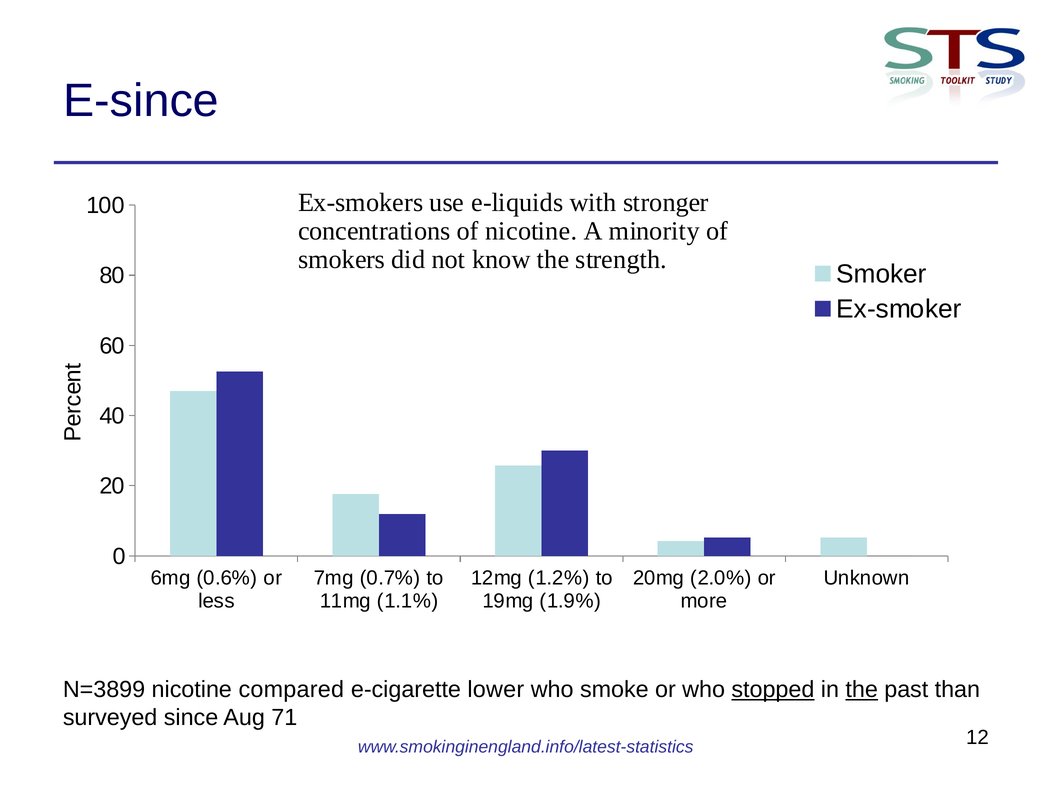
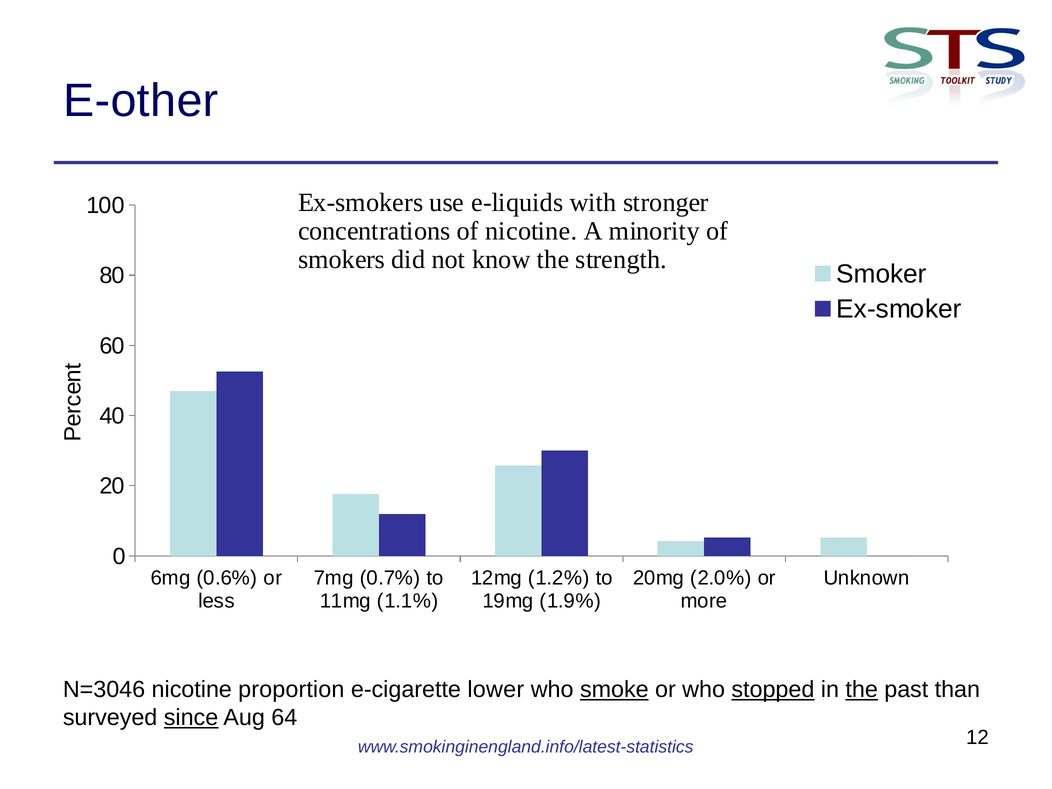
E-since: E-since -> E-other
N=3899: N=3899 -> N=3046
compared: compared -> proportion
smoke underline: none -> present
since underline: none -> present
71: 71 -> 64
